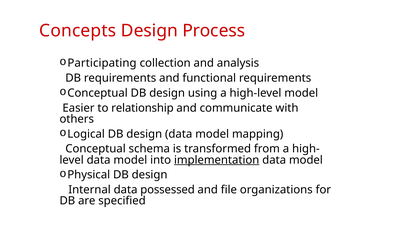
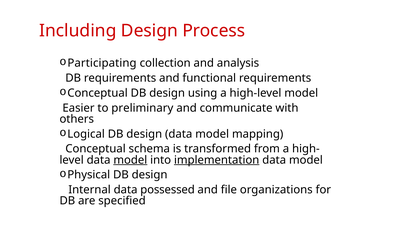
Concepts: Concepts -> Including
relationship: relationship -> preliminary
model at (130, 160) underline: none -> present
